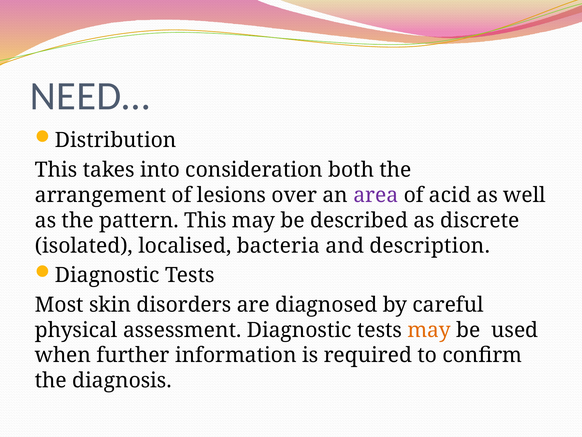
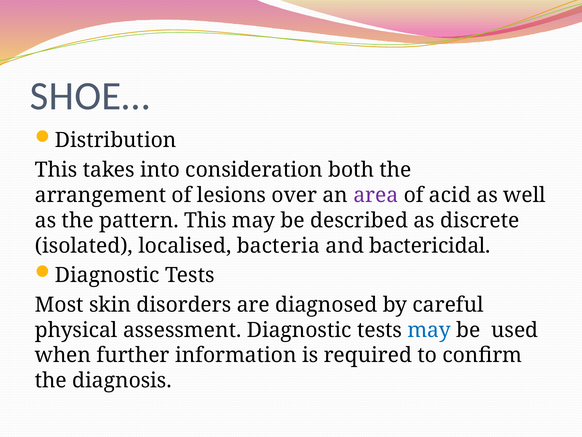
NEED…: NEED… -> SHOE…
description: description -> bactericidal
may at (429, 330) colour: orange -> blue
